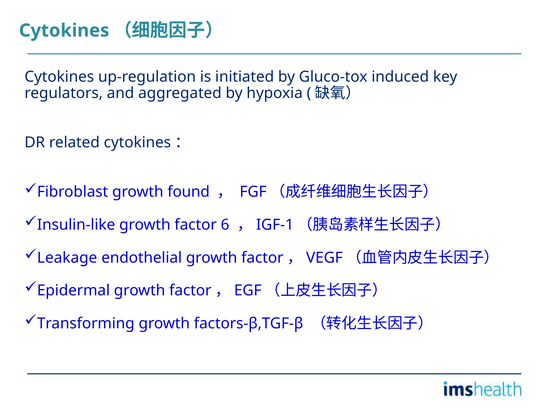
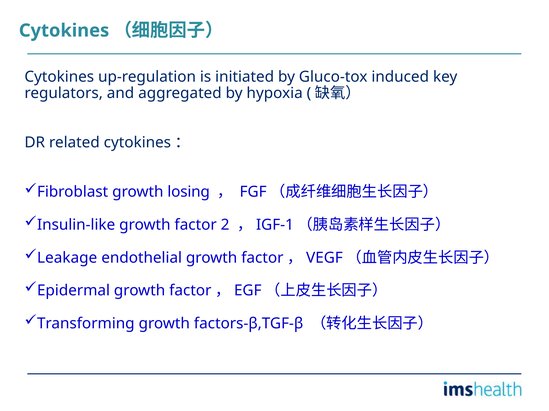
found: found -> losing
6: 6 -> 2
